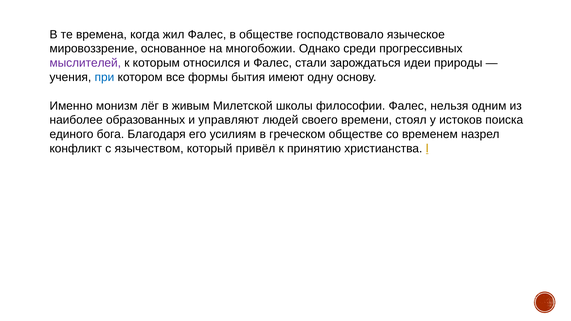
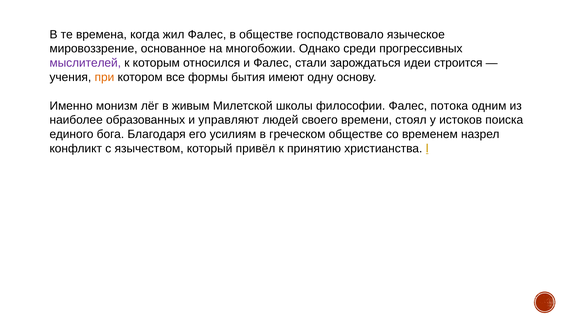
природы: природы -> строится
при colour: blue -> orange
нельзя: нельзя -> потока
